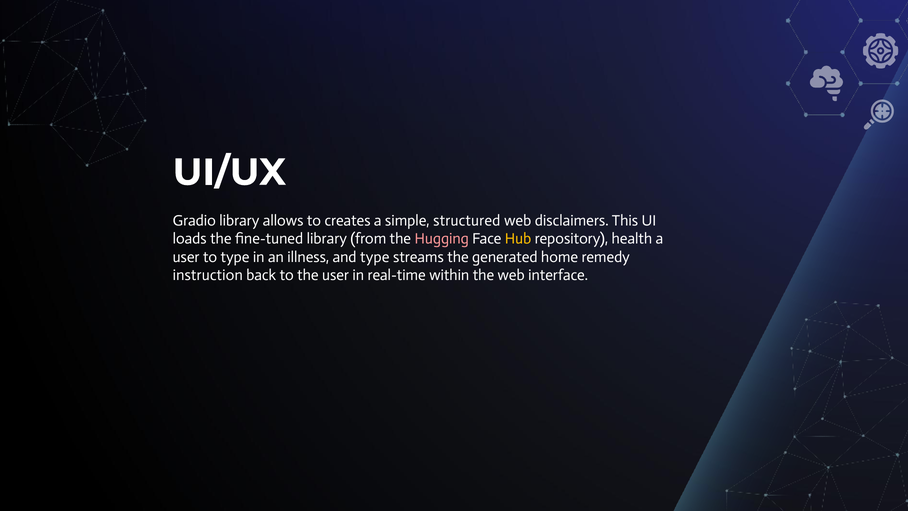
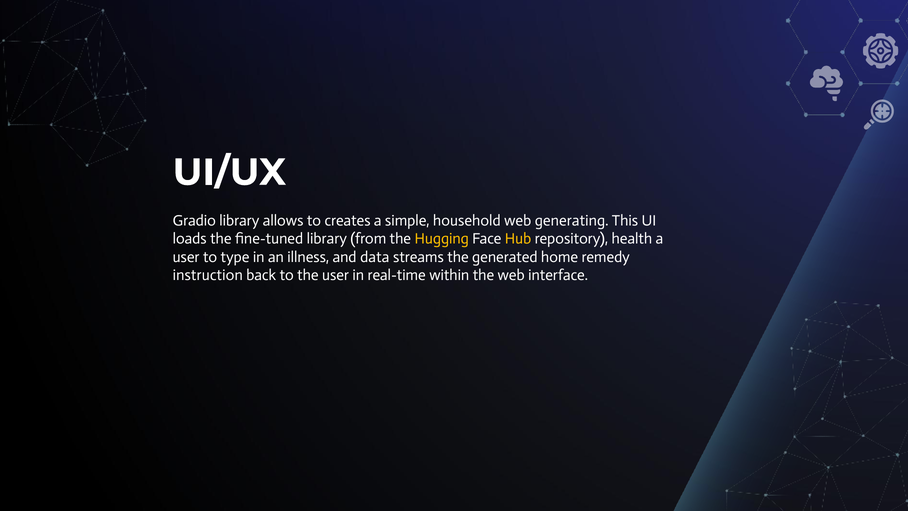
structured: structured -> household
disclaimers: disclaimers -> generating
Hugging colour: pink -> yellow
and type: type -> data
